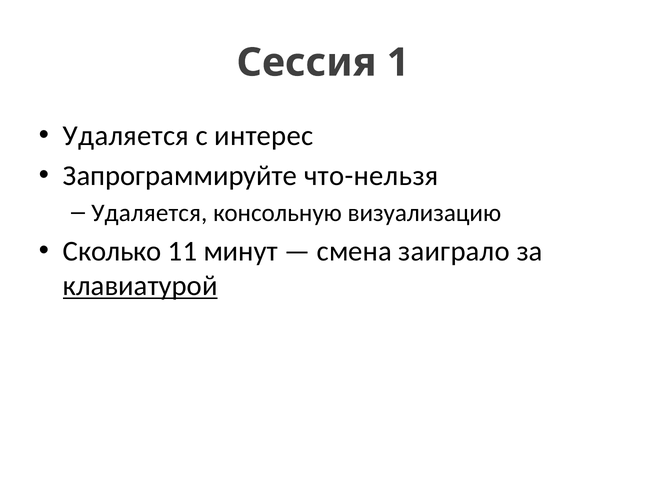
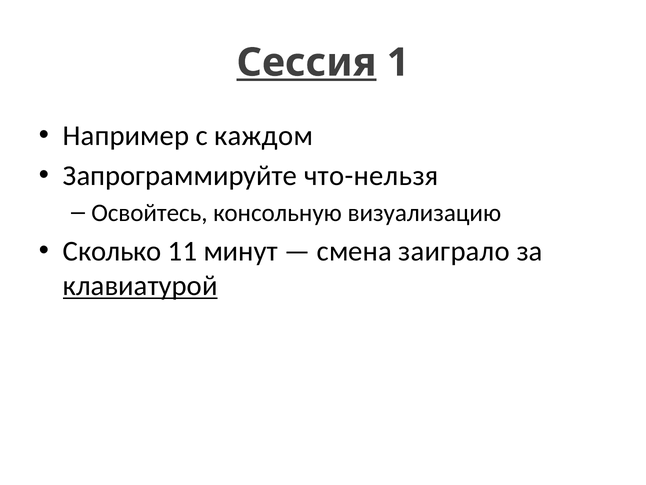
Сессия underline: none -> present
Удаляется at (126, 136): Удаляется -> Например
интерес: интерес -> каждом
Удаляется at (149, 213): Удаляется -> Освойтесь
